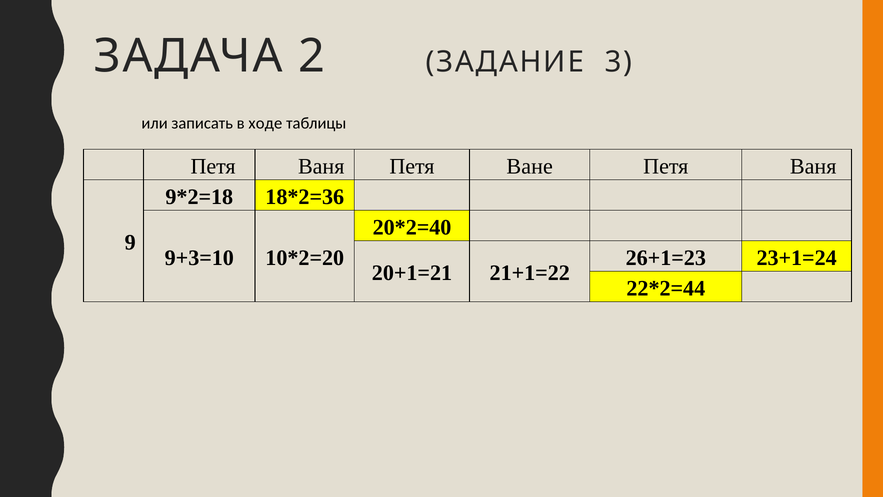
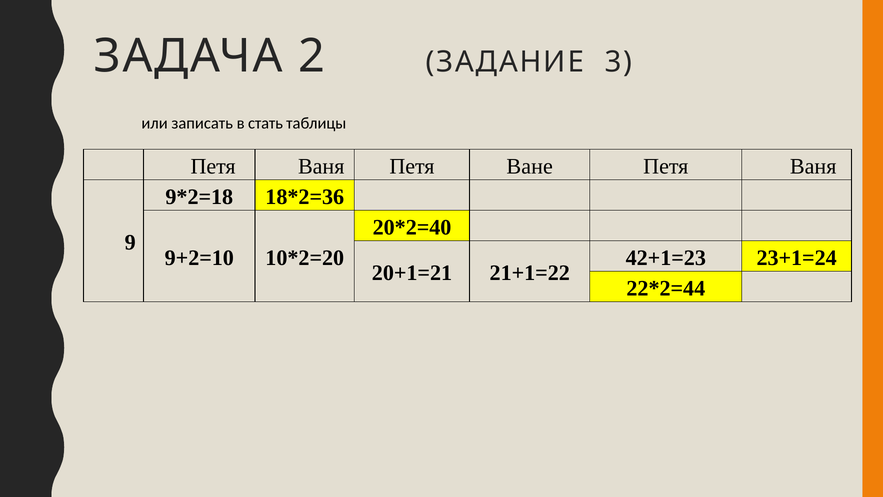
ходе: ходе -> стать
9+3=10: 9+3=10 -> 9+2=10
26+1=23: 26+1=23 -> 42+1=23
